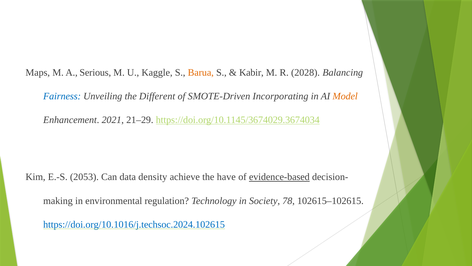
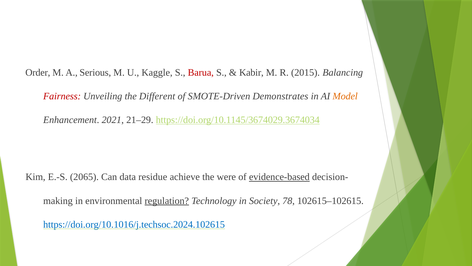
Maps: Maps -> Order
Barua colour: orange -> red
2028: 2028 -> 2015
Fairness colour: blue -> red
Incorporating: Incorporating -> Demonstrates
2053: 2053 -> 2065
density: density -> residue
have: have -> were
regulation underline: none -> present
